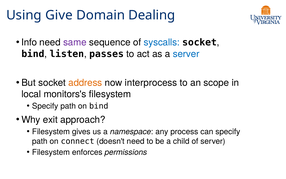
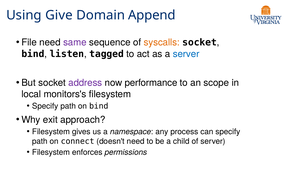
Dealing: Dealing -> Append
Info: Info -> File
syscalls colour: blue -> orange
passes: passes -> tagged
address colour: orange -> purple
interprocess: interprocess -> performance
